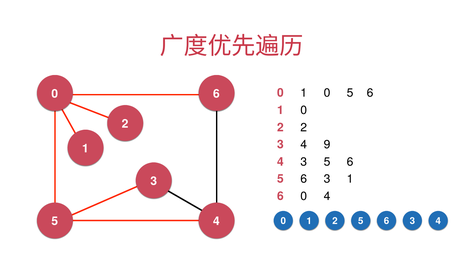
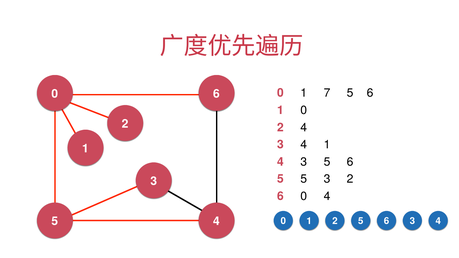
0 1 0: 0 -> 7
2 2: 2 -> 4
4 9: 9 -> 1
6 at (304, 179): 6 -> 5
3 1: 1 -> 2
